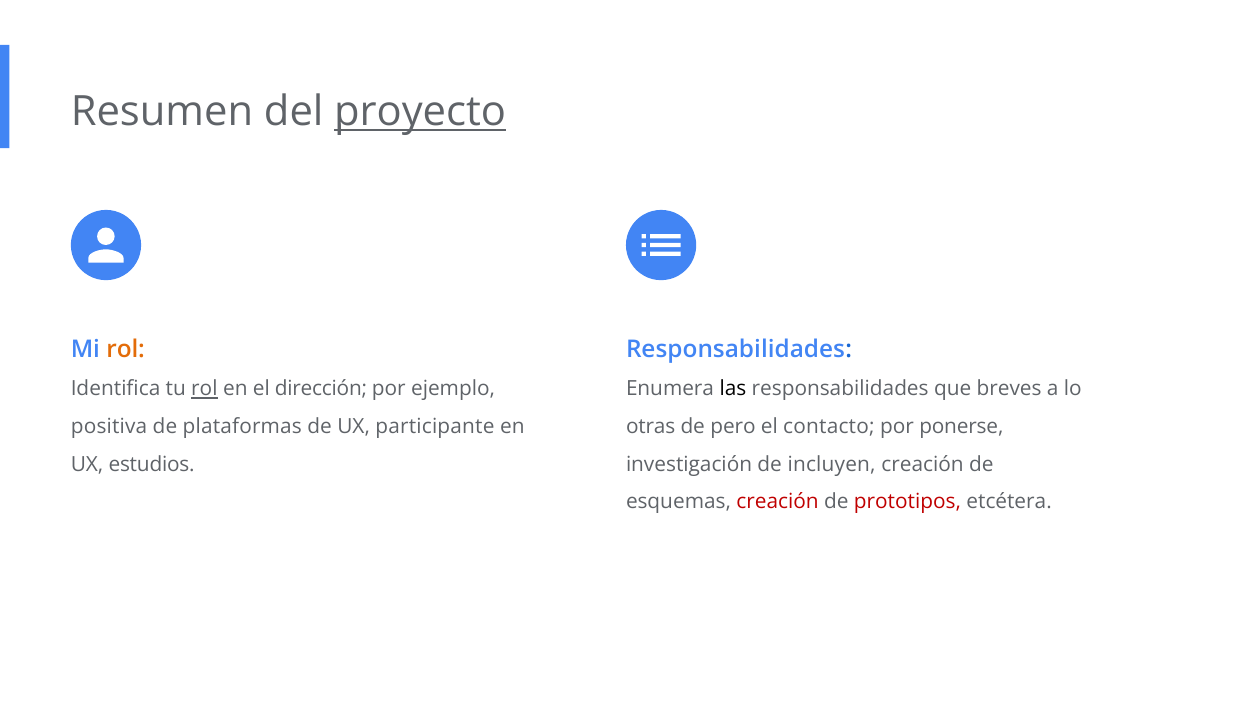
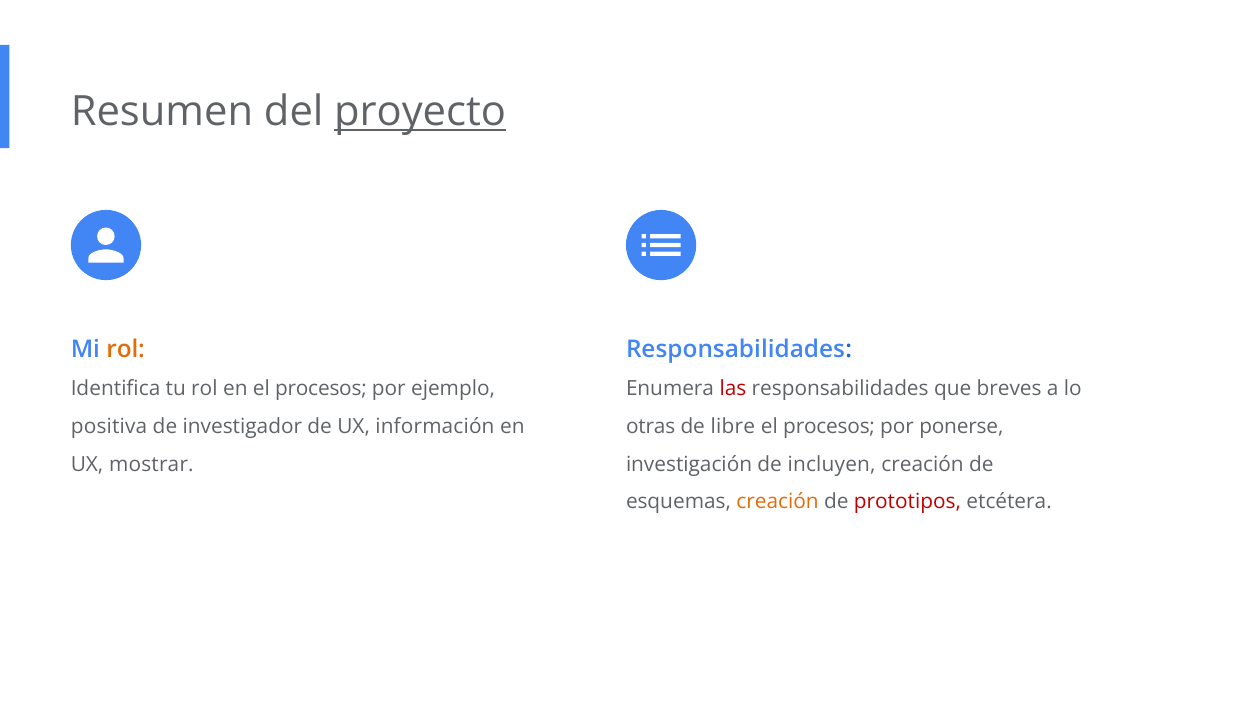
rol at (204, 389) underline: present -> none
en el dirección: dirección -> procesos
las colour: black -> red
plataformas: plataformas -> investigador
participante: participante -> información
pero: pero -> libre
contacto at (829, 427): contacto -> procesos
estudios: estudios -> mostrar
creación at (778, 502) colour: red -> orange
